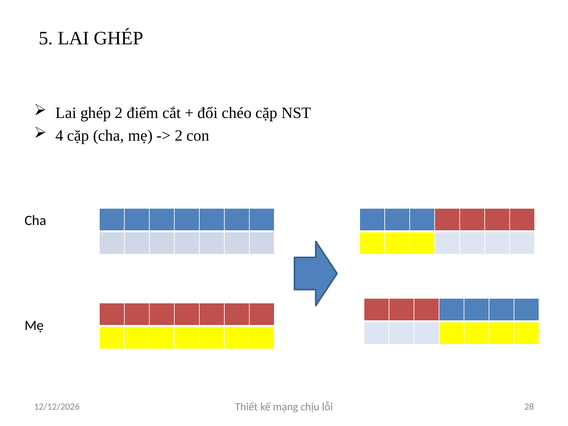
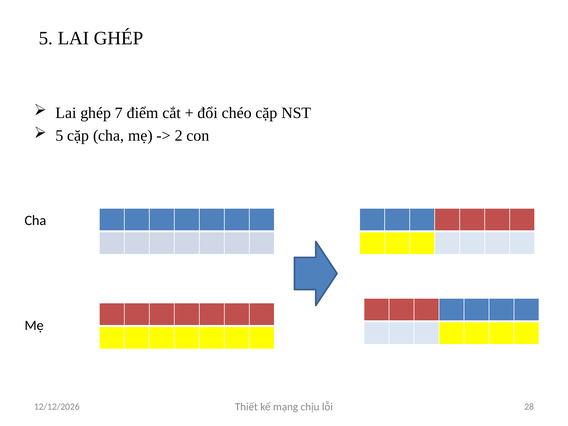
ghép 2: 2 -> 7
4 at (59, 136): 4 -> 5
